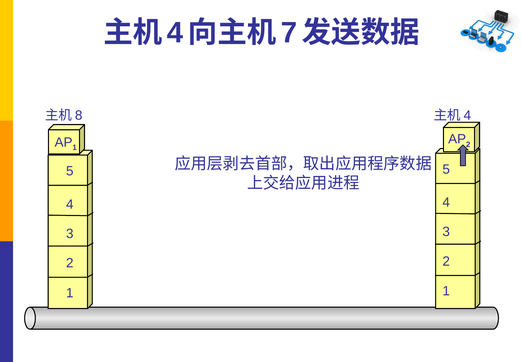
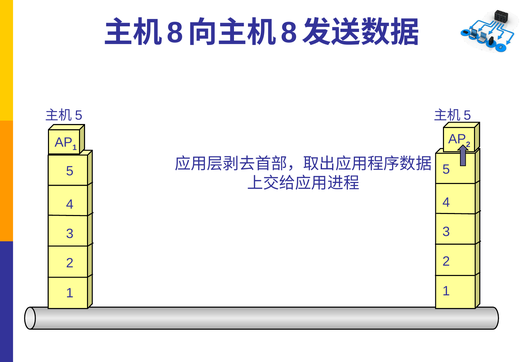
4 at (175, 33): 4 -> 8
7 at (289, 33): 7 -> 8
8 at (79, 115): 8 -> 5
4 at (467, 115): 4 -> 5
